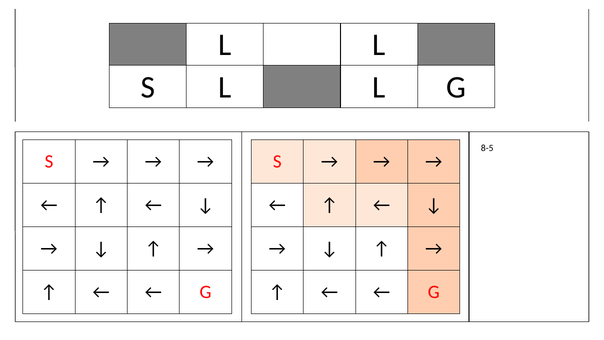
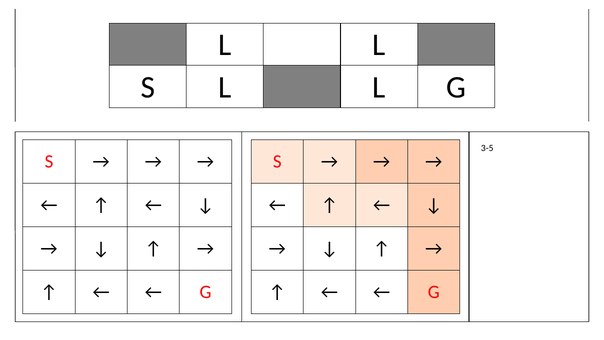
8-5: 8-5 -> 3-5
